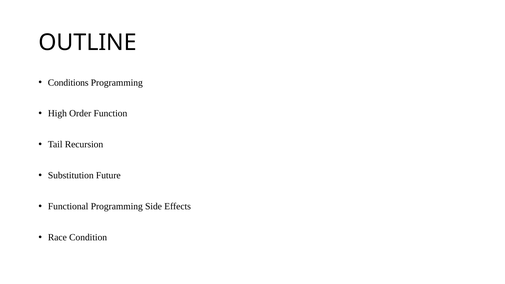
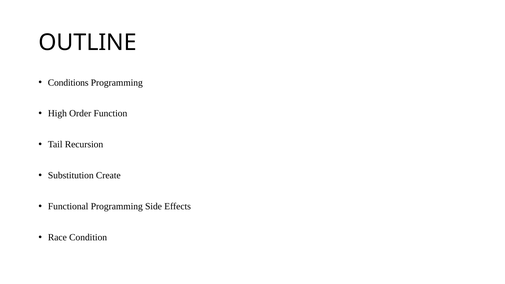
Future: Future -> Create
